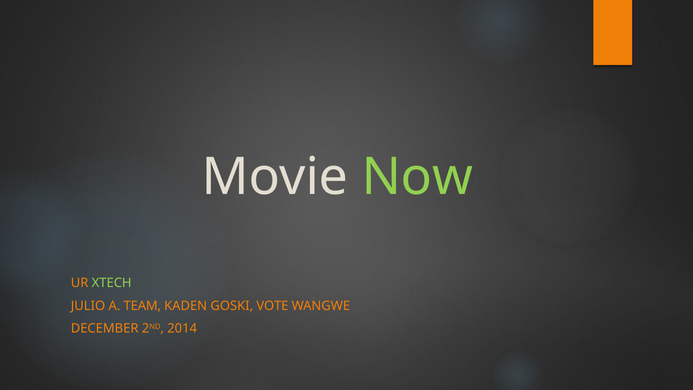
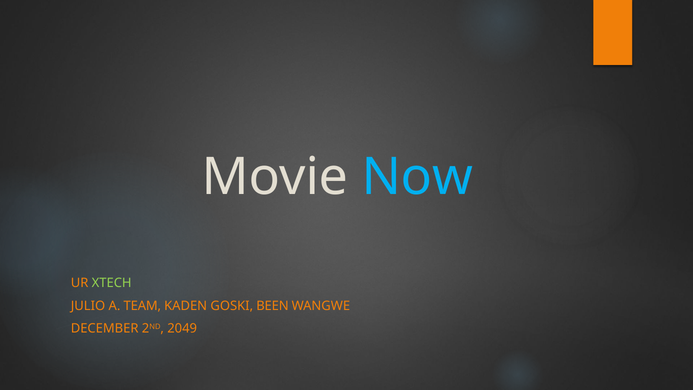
Now colour: light green -> light blue
VOTE: VOTE -> BEEN
2014: 2014 -> 2049
